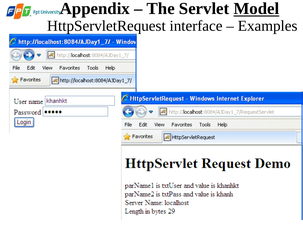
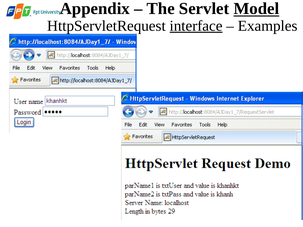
interface underline: none -> present
